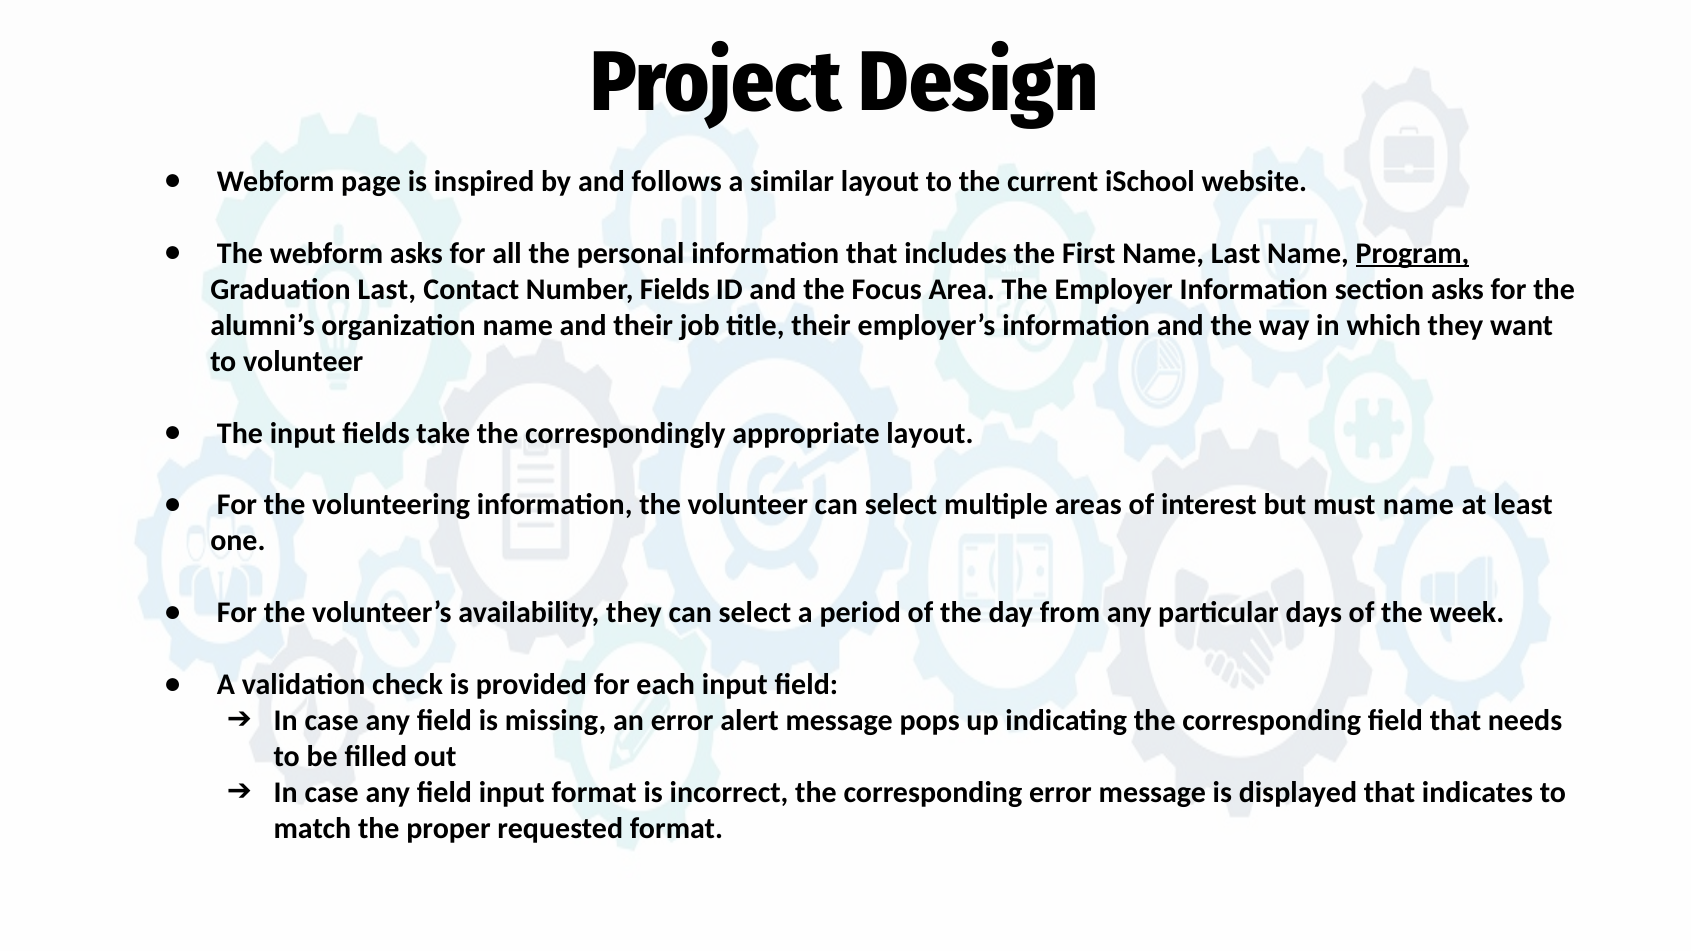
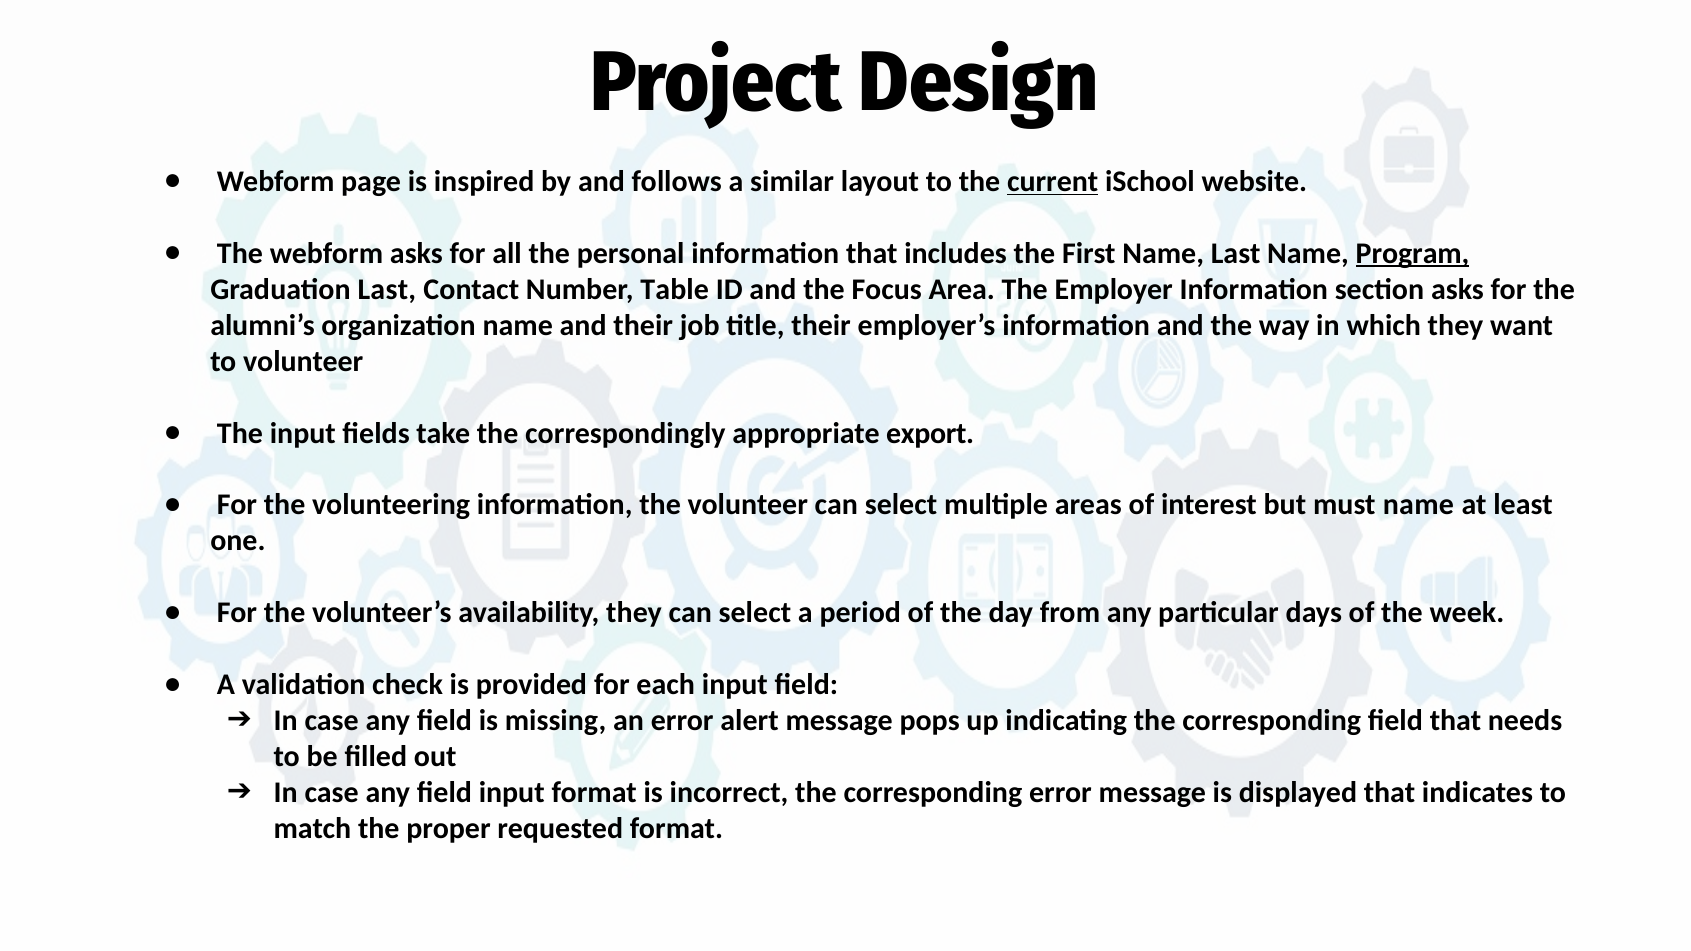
current underline: none -> present
Number Fields: Fields -> Table
appropriate layout: layout -> export
